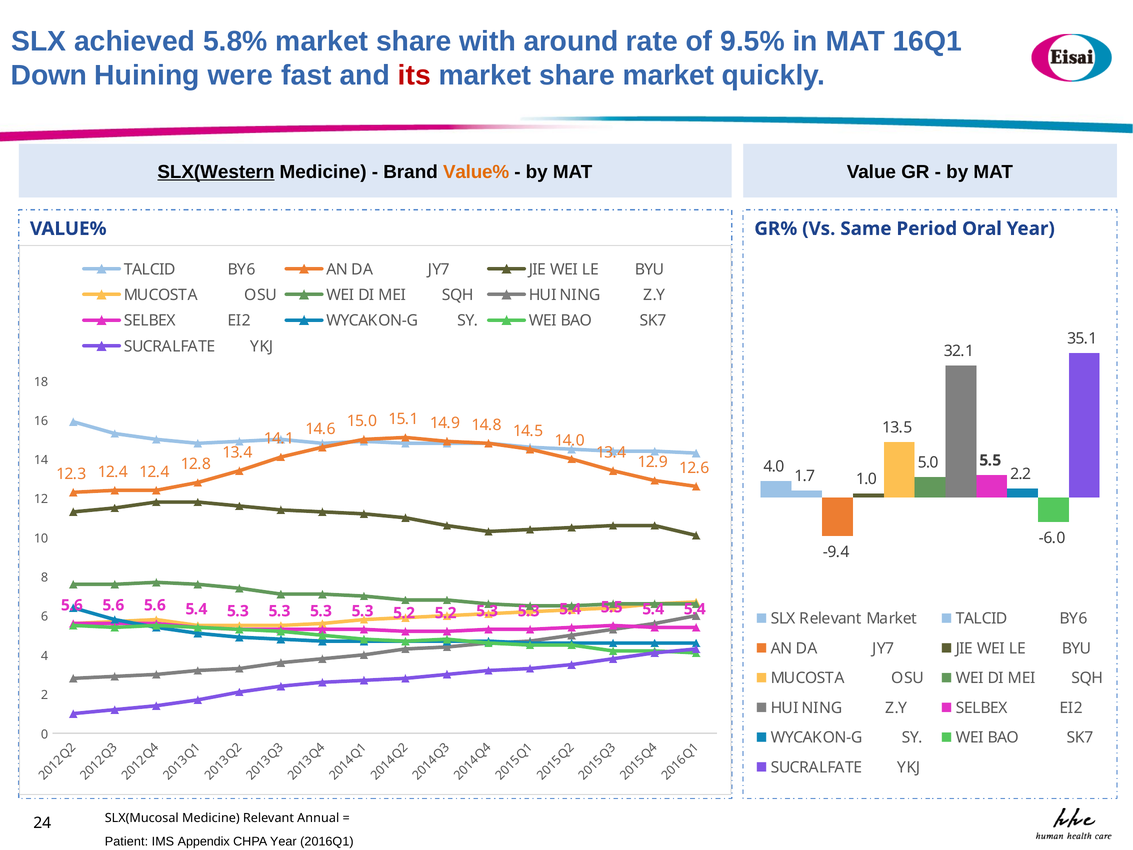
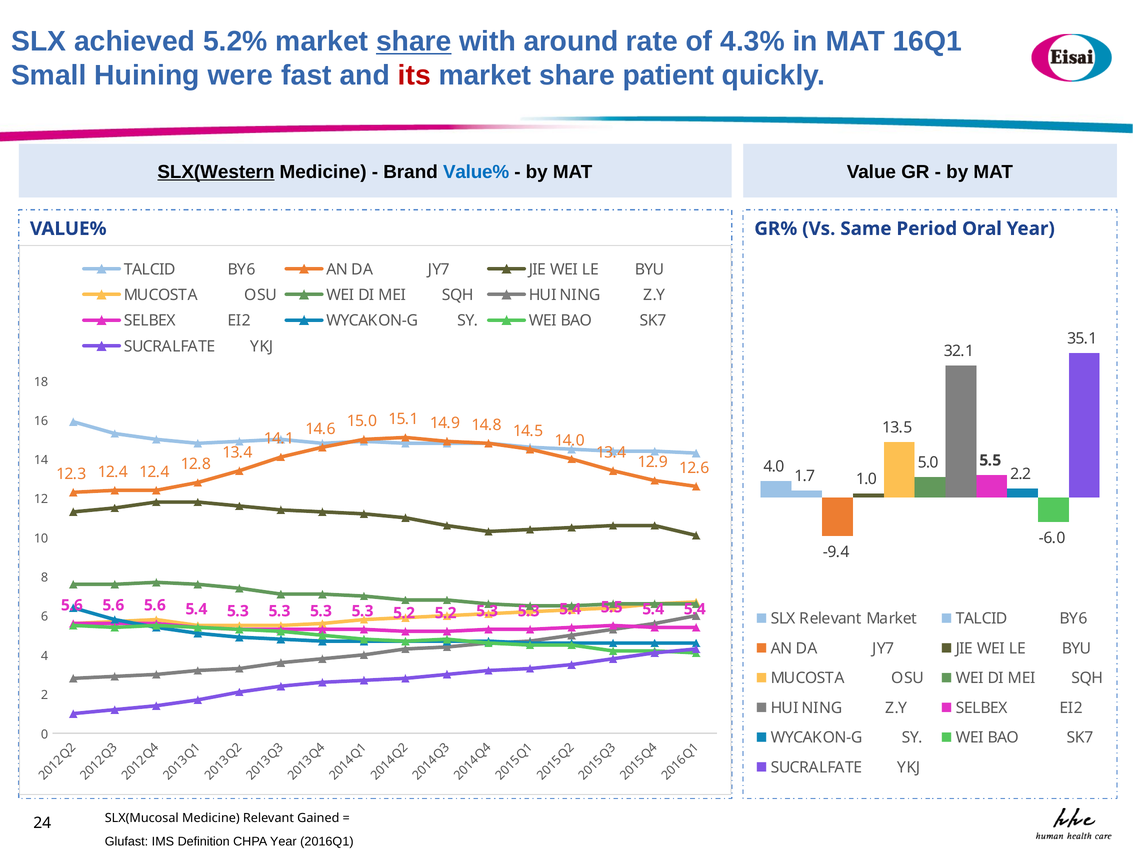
5.8%: 5.8% -> 5.2%
share at (414, 42) underline: none -> present
9.5%: 9.5% -> 4.3%
Down: Down -> Small
share market: market -> patient
Value% at (476, 172) colour: orange -> blue
Annual: Annual -> Gained
Patient: Patient -> Glufast
Appendix: Appendix -> Definition
